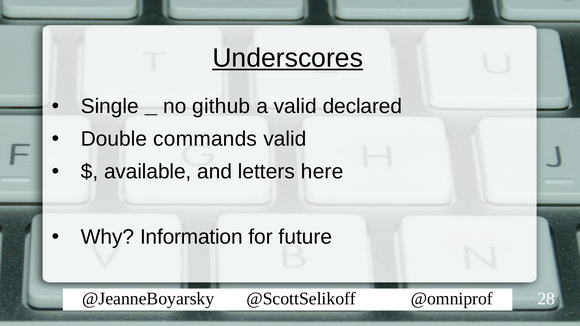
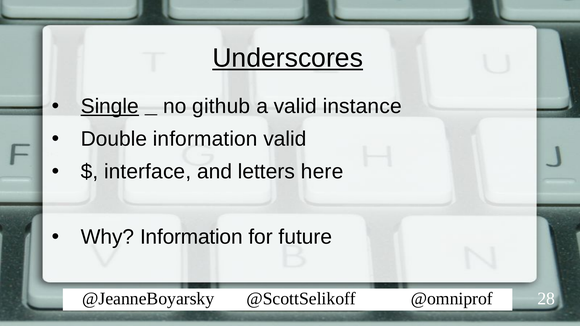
Single underline: none -> present
declared: declared -> instance
Double commands: commands -> information
available: available -> interface
